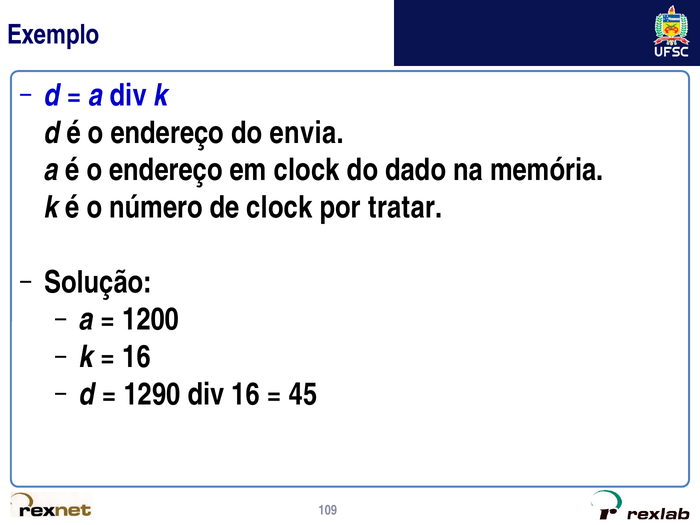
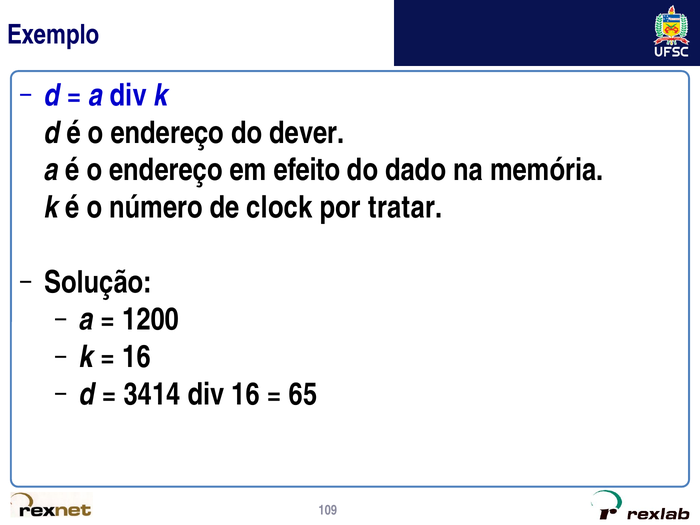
envia: envia -> dever
em clock: clock -> efeito
1290: 1290 -> 3414
45: 45 -> 65
